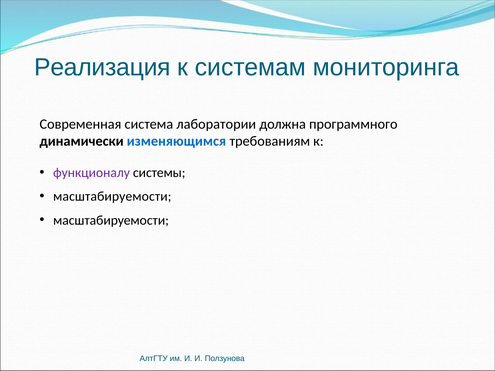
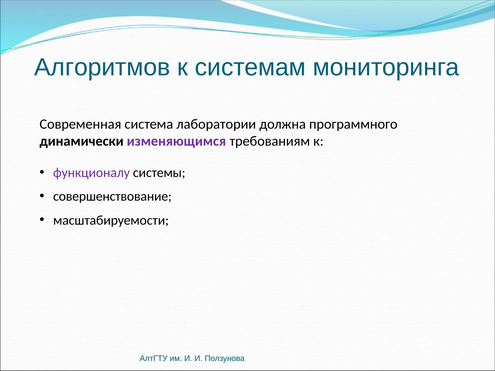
Реализация: Реализация -> Алгоритмов
изменяющимся colour: blue -> purple
масштабируемости at (112, 197): масштабируемости -> совершенствование
